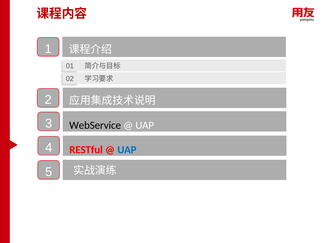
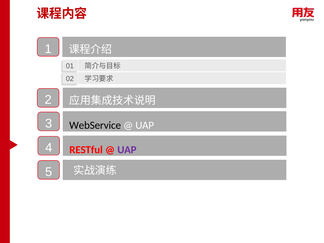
UAP at (127, 150) colour: blue -> purple
